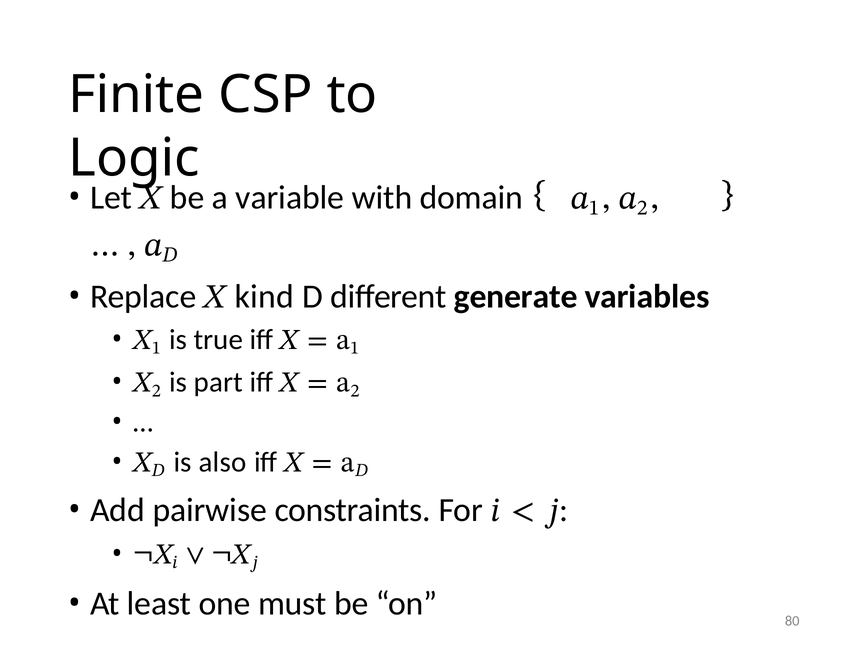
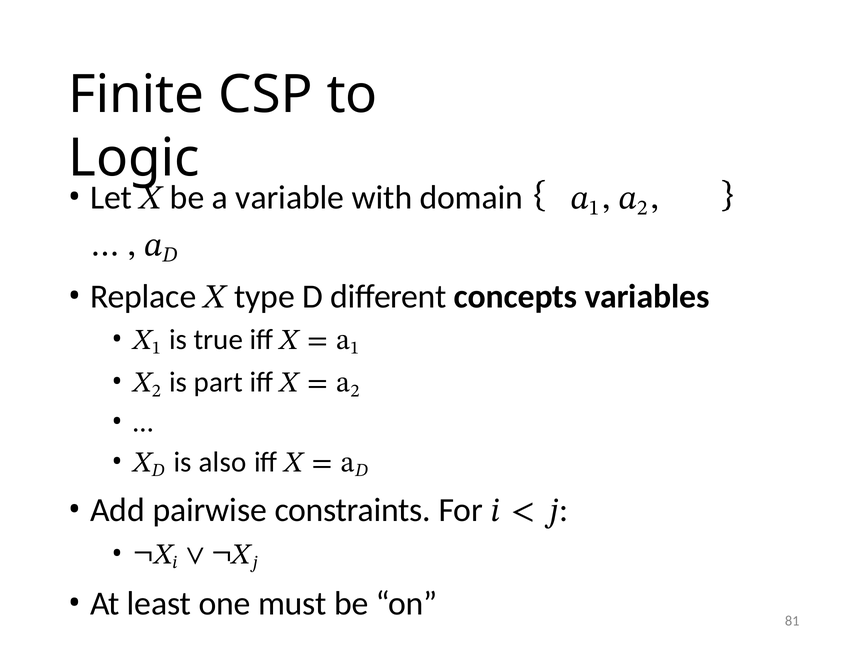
kind: kind -> type
generate: generate -> concepts
80: 80 -> 81
